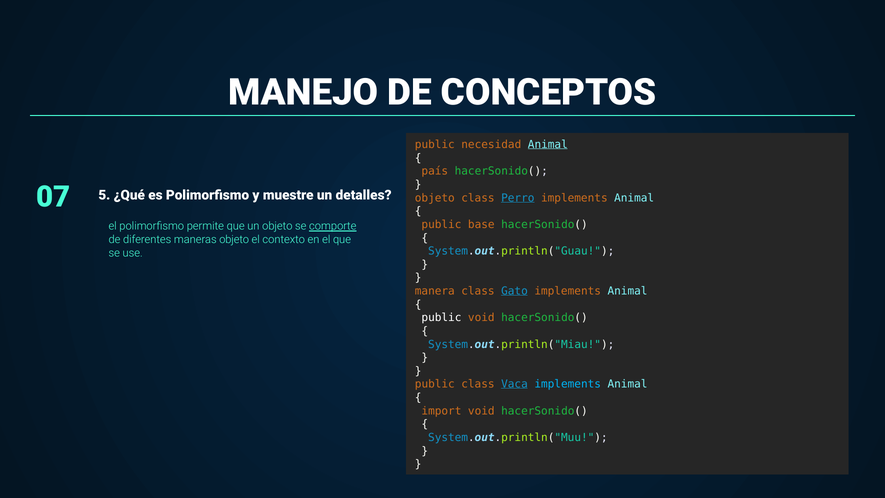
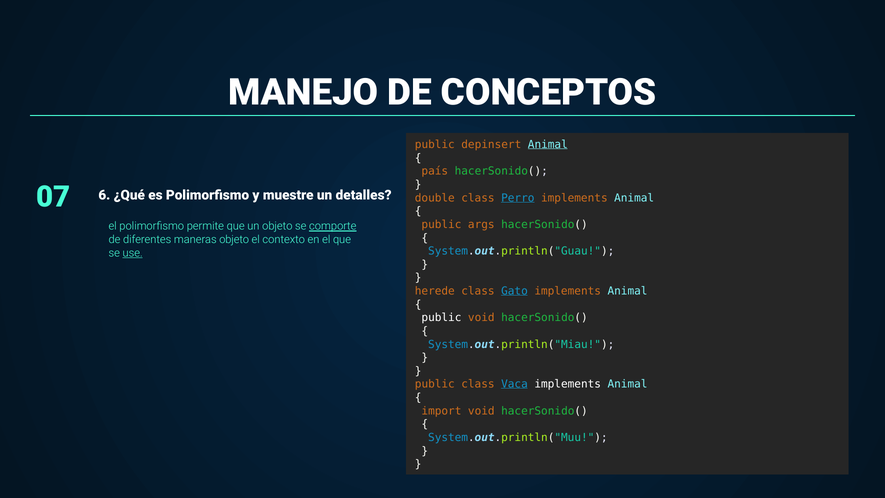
necesidad: necesidad -> depinsert
5: 5 -> 6
objeto at (435, 198): objeto -> double
base: base -> args
use underline: none -> present
manera: manera -> herede
implements at (568, 384) colour: light blue -> white
